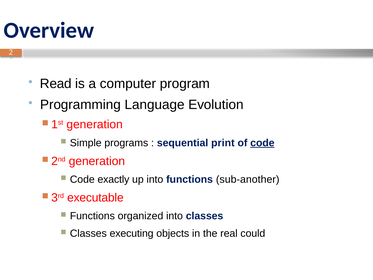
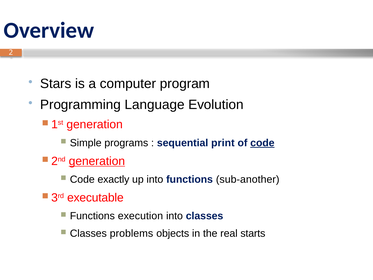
Read: Read -> Stars
generation at (97, 161) underline: none -> present
organized: organized -> execution
executing: executing -> problems
could: could -> starts
